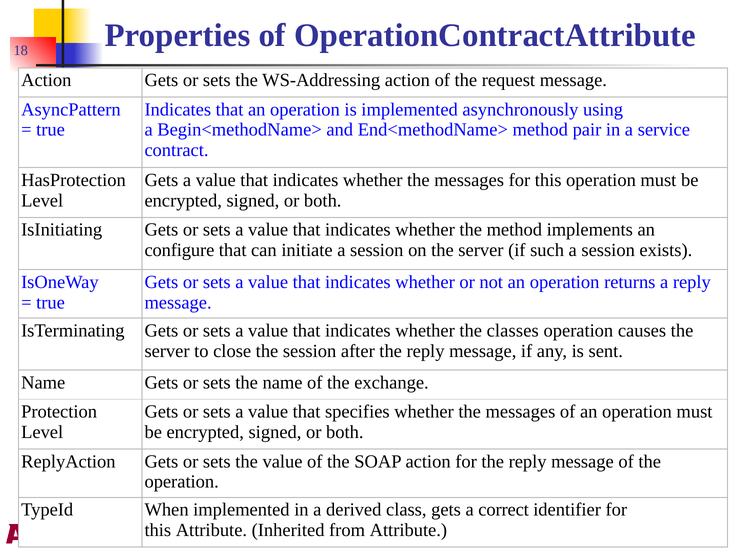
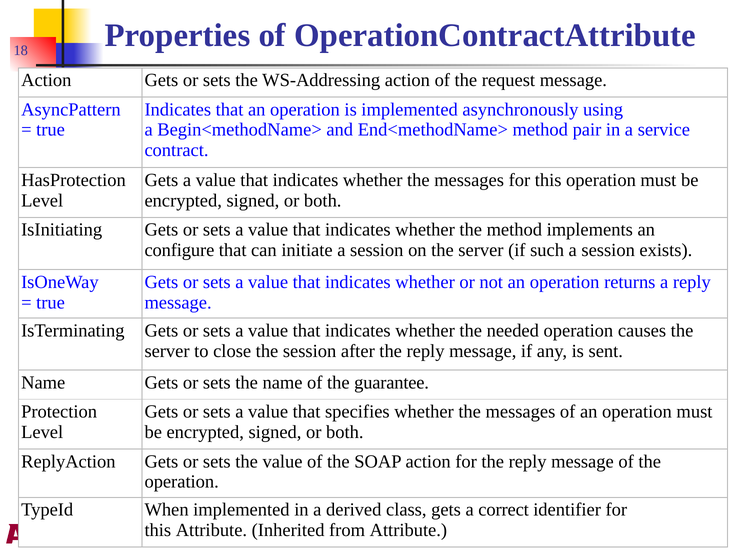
classes: classes -> needed
exchange: exchange -> guarantee
